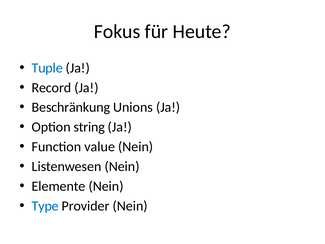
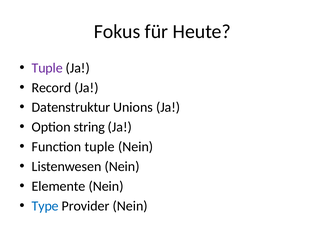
Tuple at (47, 68) colour: blue -> purple
Beschränkung: Beschränkung -> Datenstruktur
Function value: value -> tuple
